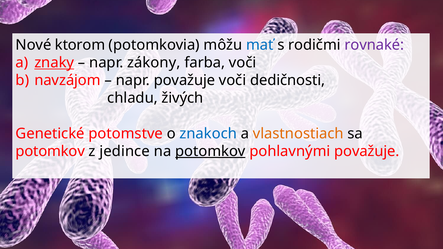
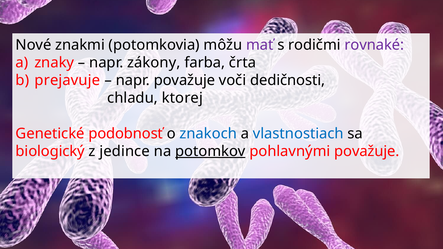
ktorom: ktorom -> znakmi
mať colour: blue -> purple
znaky underline: present -> none
farba voči: voči -> črta
navzájom: navzájom -> prejavuje
živých: živých -> ktorej
potomstve: potomstve -> podobnosť
vlastnostiach colour: orange -> blue
potomkov at (50, 151): potomkov -> biologický
